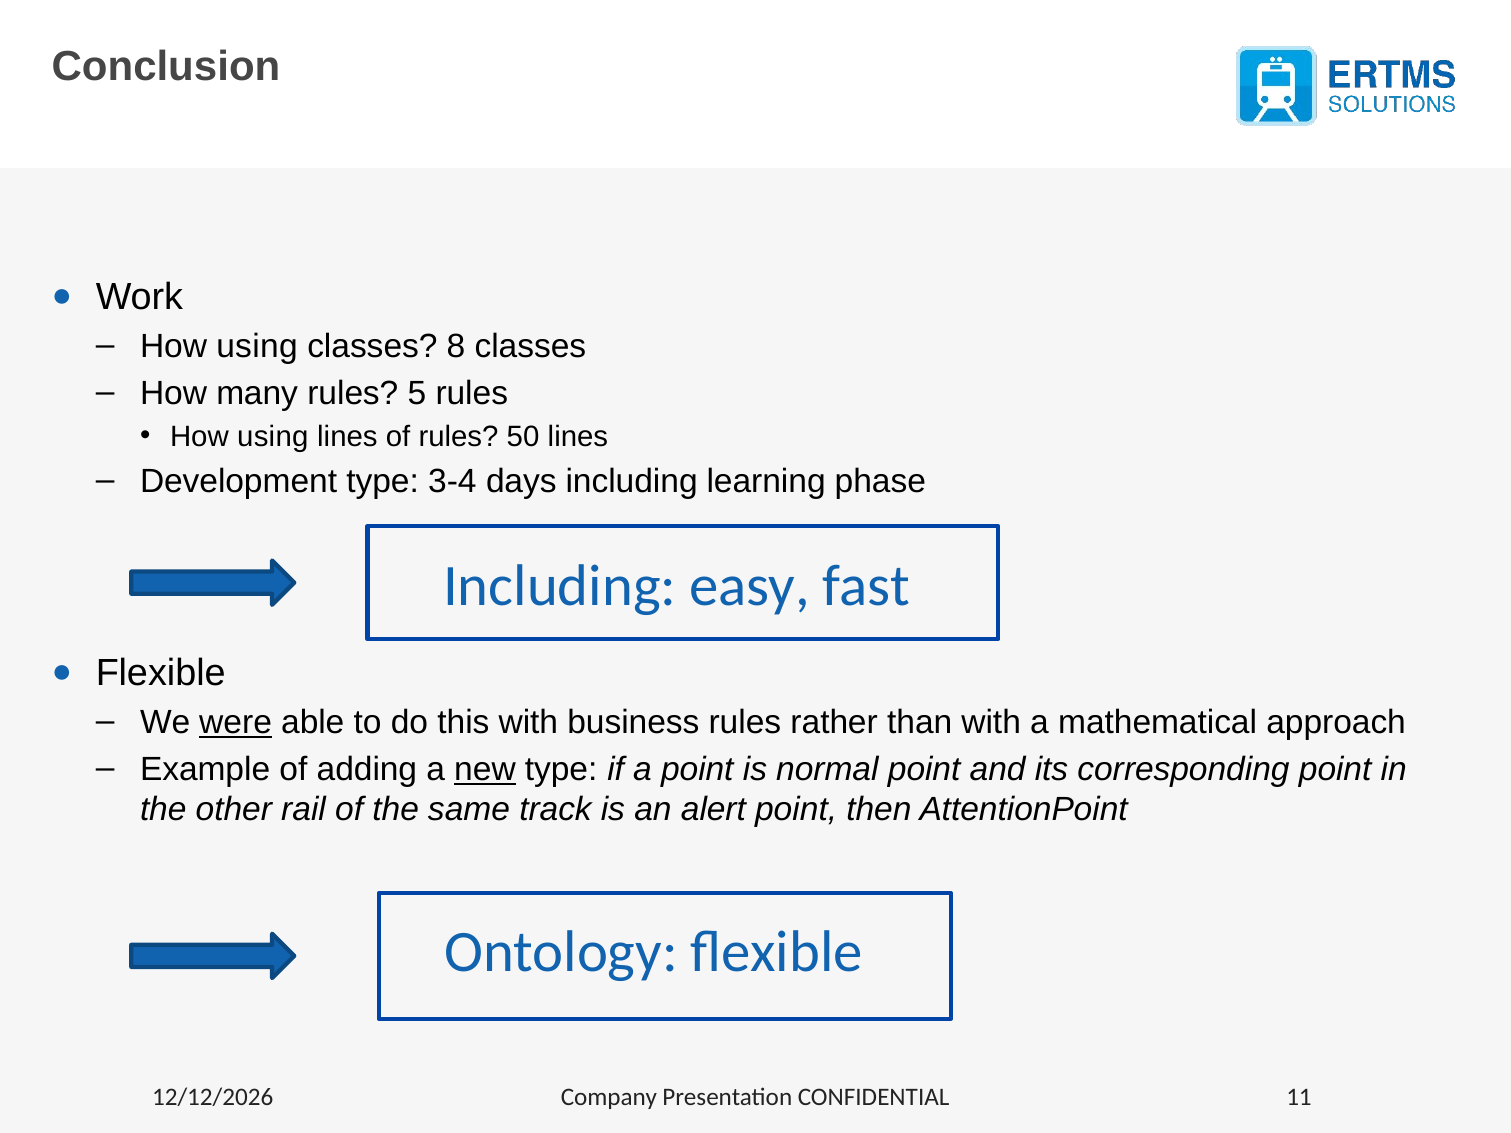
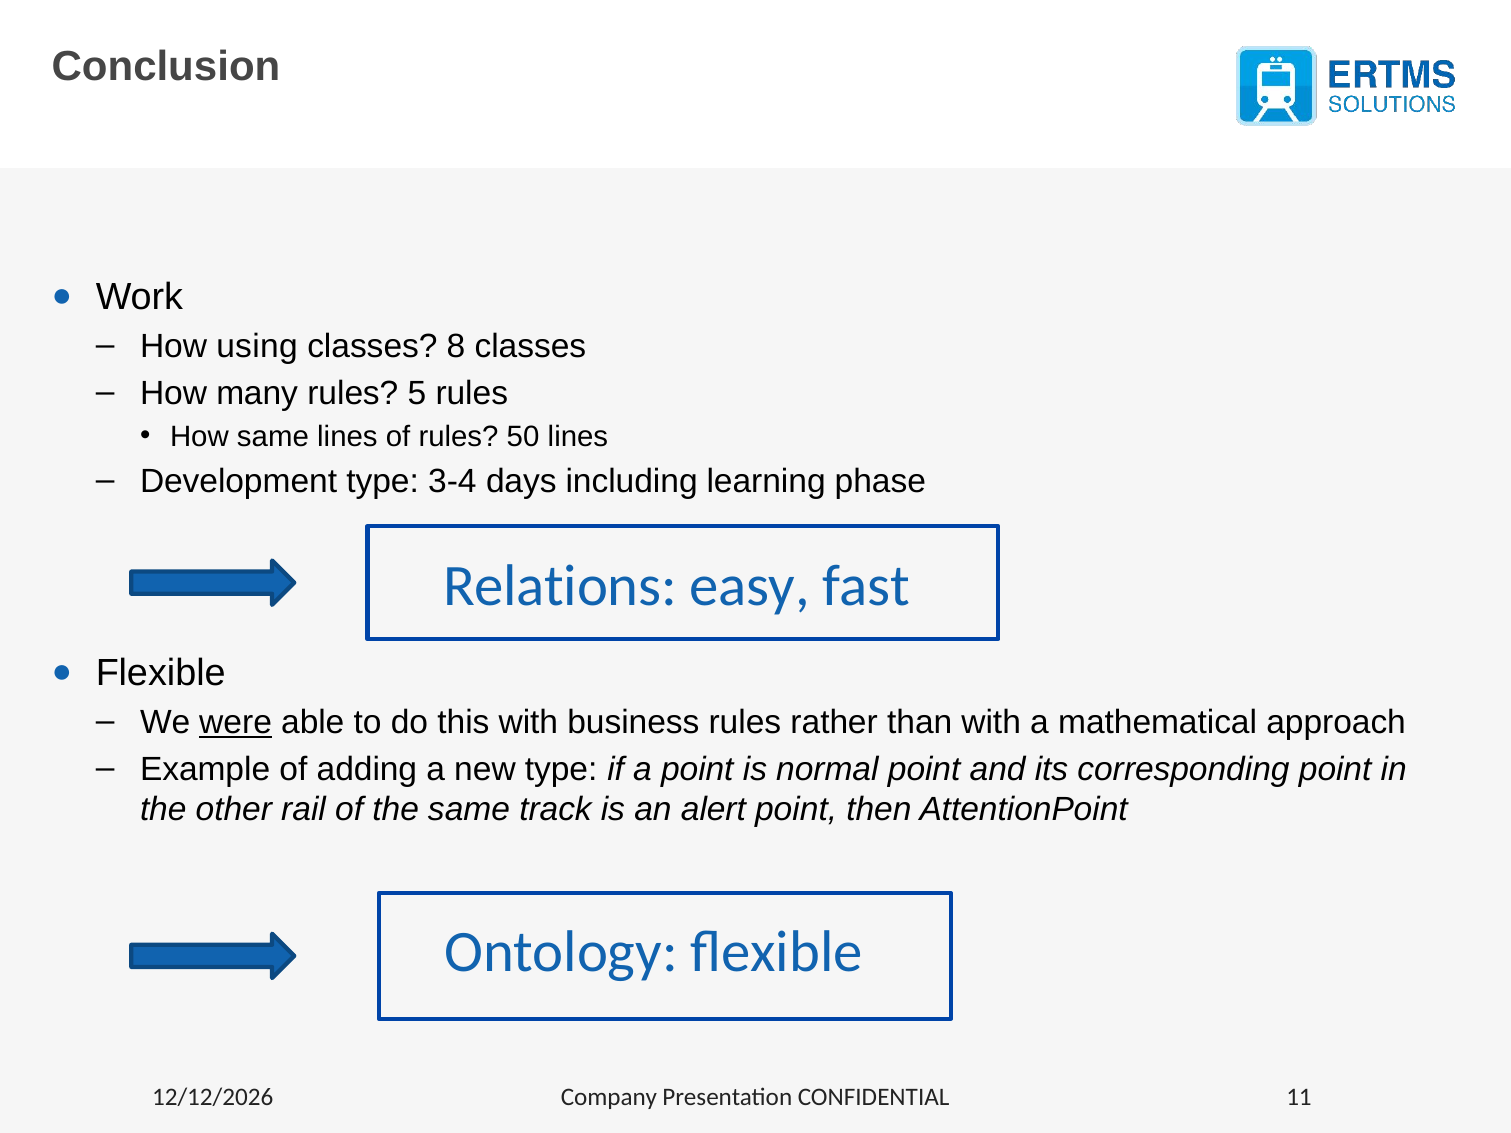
using at (273, 437): using -> same
Including at (560, 586): Including -> Relations
new underline: present -> none
